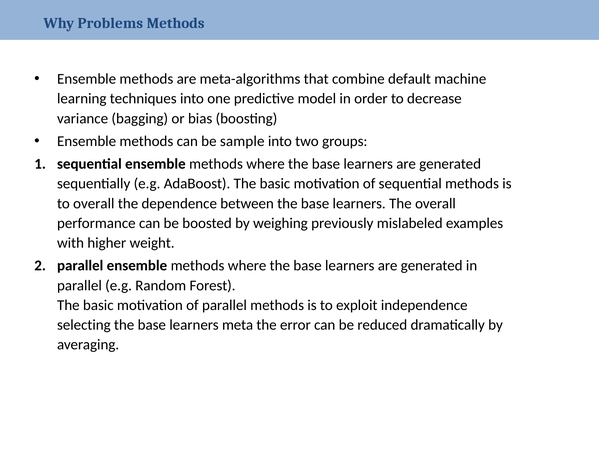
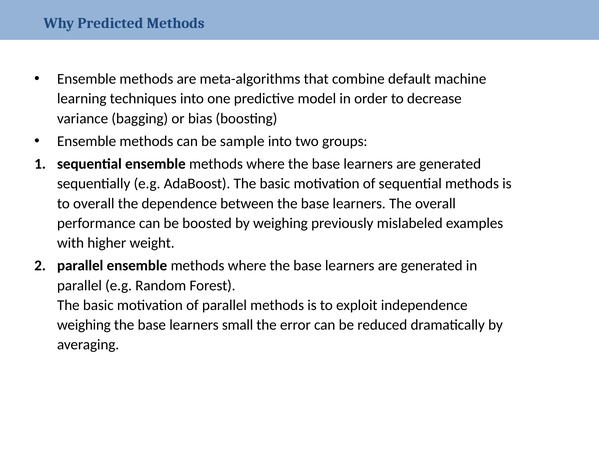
Problems: Problems -> Predicted
selecting at (84, 325): selecting -> weighing
meta: meta -> small
